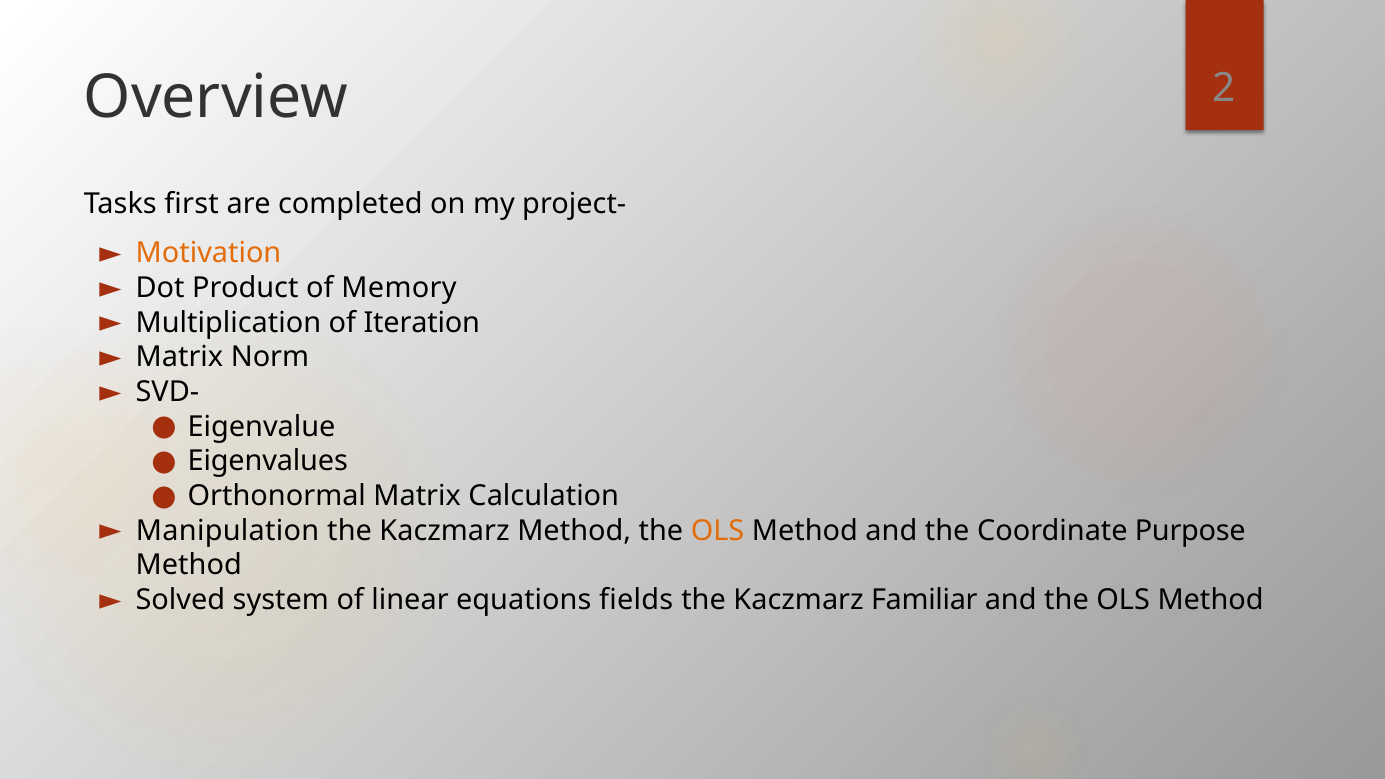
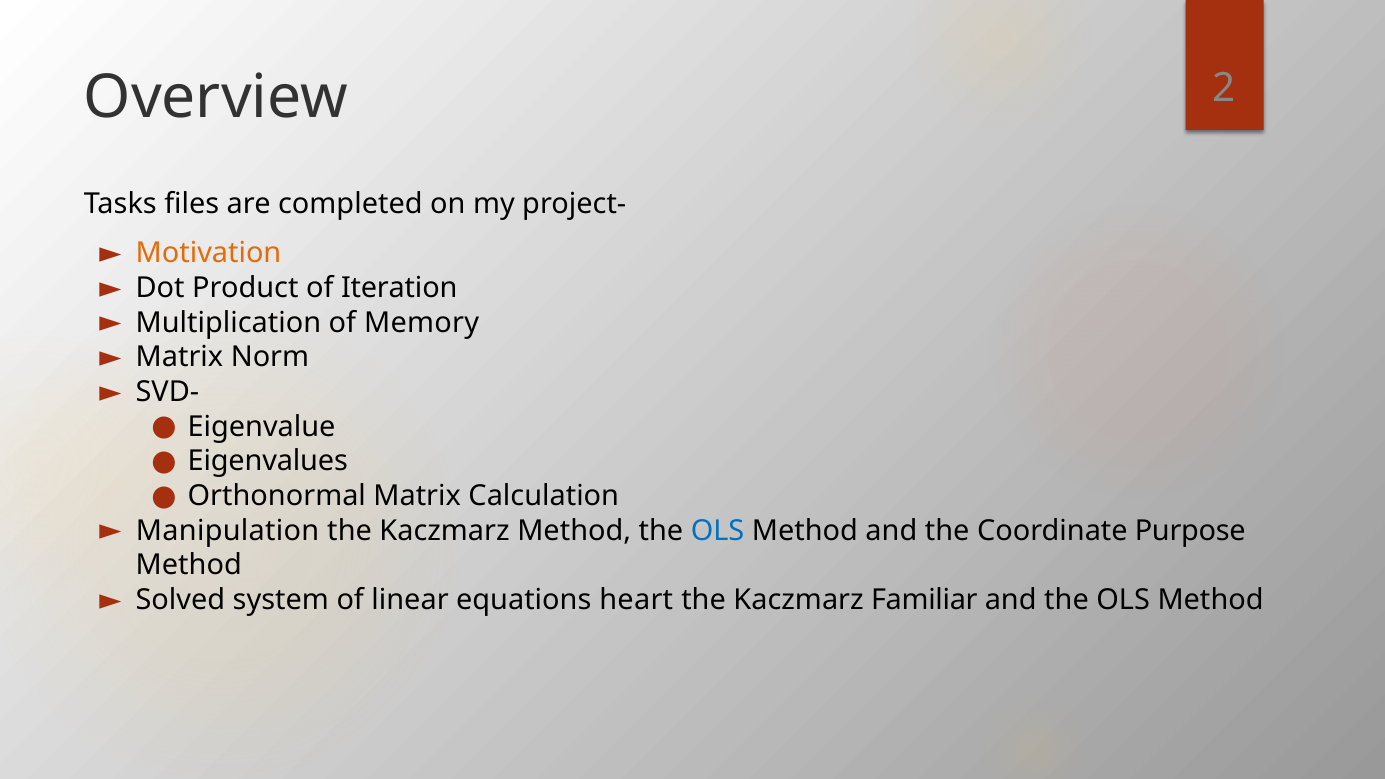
first: first -> files
Memory: Memory -> Iteration
Iteration: Iteration -> Memory
OLS at (718, 531) colour: orange -> blue
fields: fields -> heart
